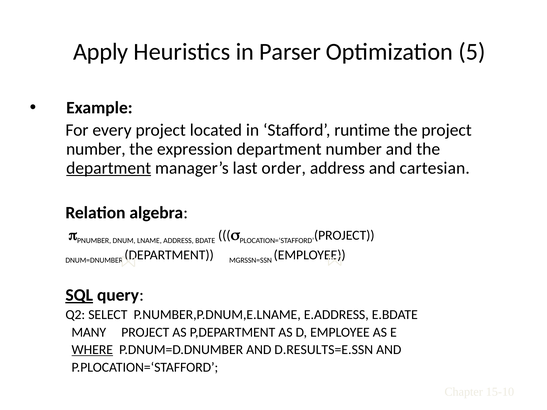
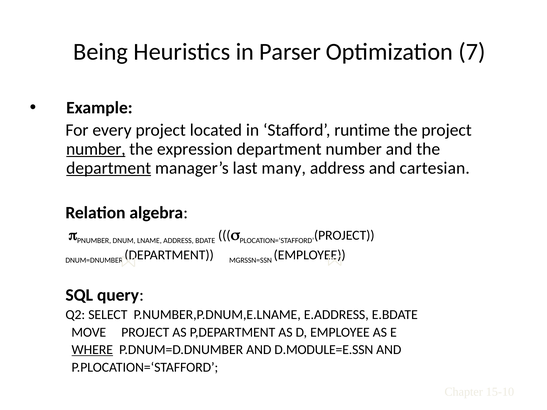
Apply: Apply -> Being
5: 5 -> 7
number at (96, 149) underline: none -> present
order: order -> many
SQL underline: present -> none
MANY: MANY -> MOVE
D.RESULTS=E.SSN: D.RESULTS=E.SSN -> D.MODULE=E.SSN
